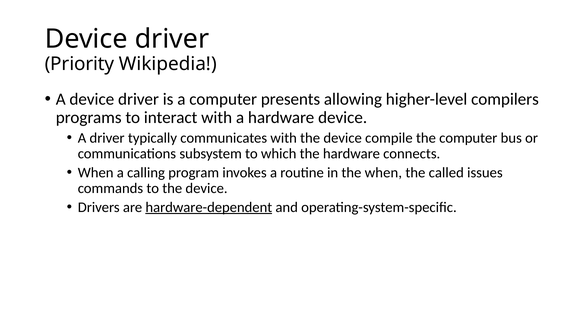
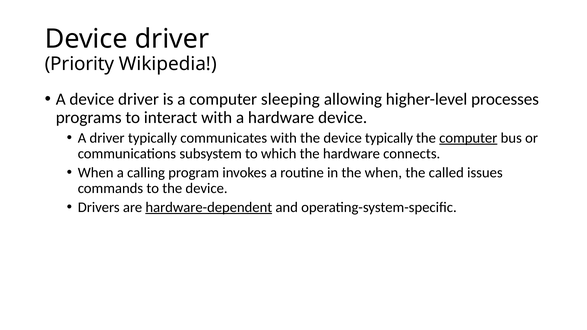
presents: presents -> sleeping
compilers: compilers -> processes
device compile: compile -> typically
computer at (468, 138) underline: none -> present
